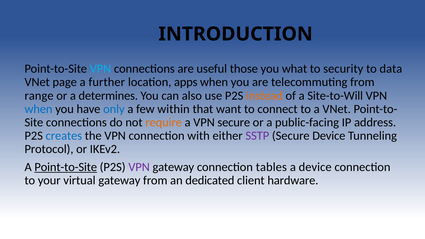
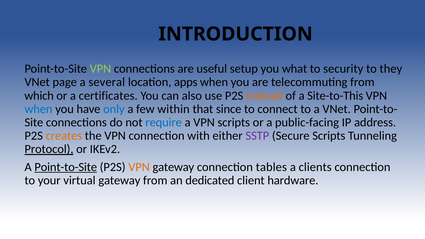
VPN at (100, 69) colour: light blue -> light green
those: those -> setup
data: data -> they
further: further -> several
range: range -> which
determines: determines -> certificates
Site-to-Will: Site-to-Will -> Site-to-This
want: want -> since
require colour: orange -> blue
VPN secure: secure -> scripts
creates colour: blue -> orange
Secure Device: Device -> Scripts
Protocol underline: none -> present
VPN at (139, 167) colour: purple -> orange
a device: device -> clients
